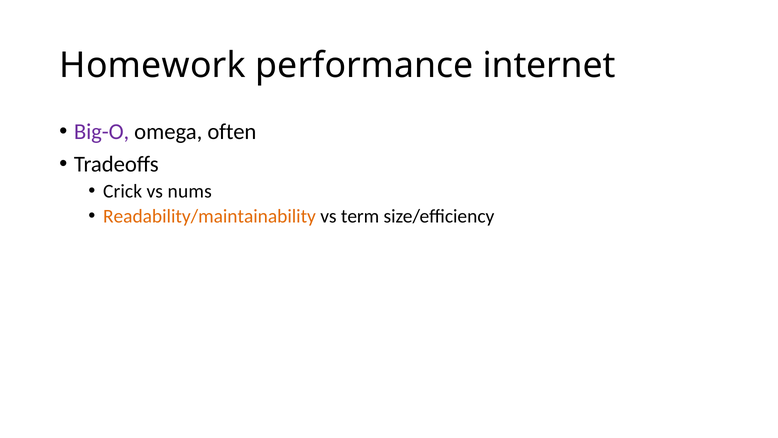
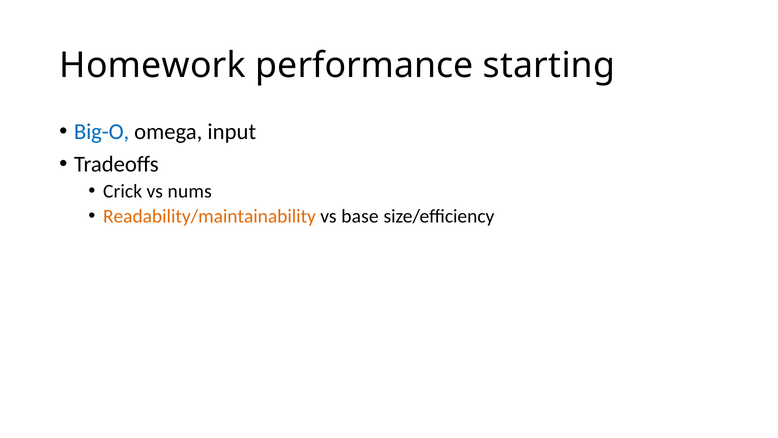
internet: internet -> starting
Big-O colour: purple -> blue
often: often -> input
term: term -> base
